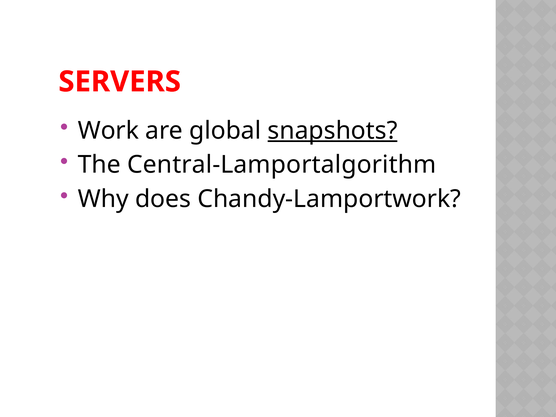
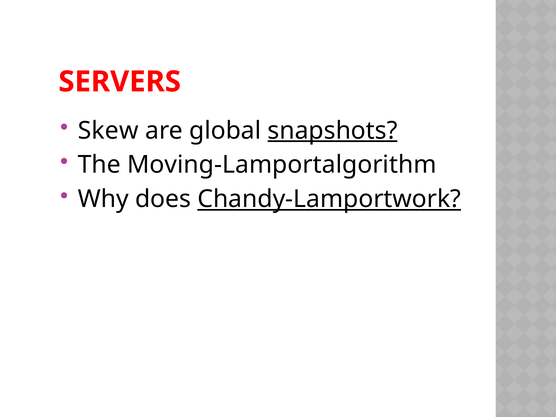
Work: Work -> Skew
Central-Lamportalgorithm: Central-Lamportalgorithm -> Moving-Lamportalgorithm
Chandy-Lamportwork underline: none -> present
